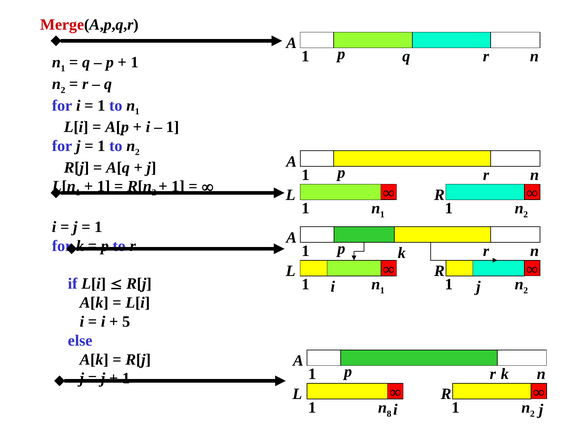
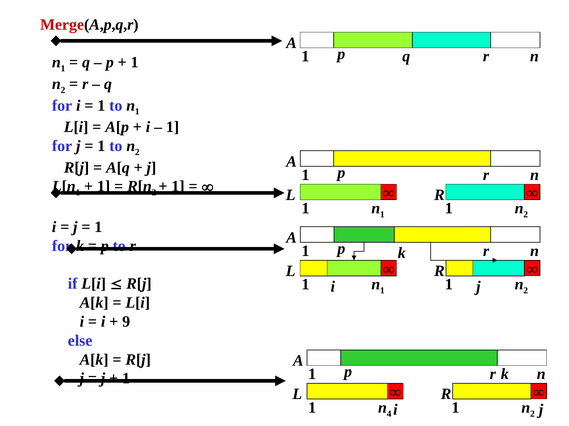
5: 5 -> 9
8: 8 -> 4
